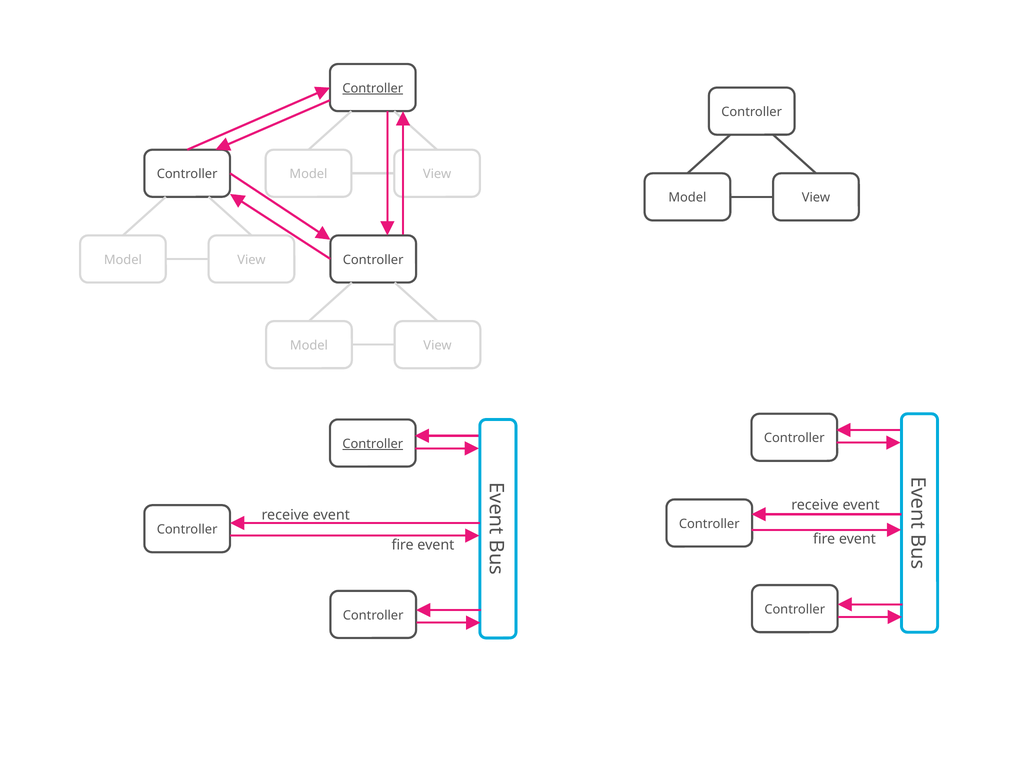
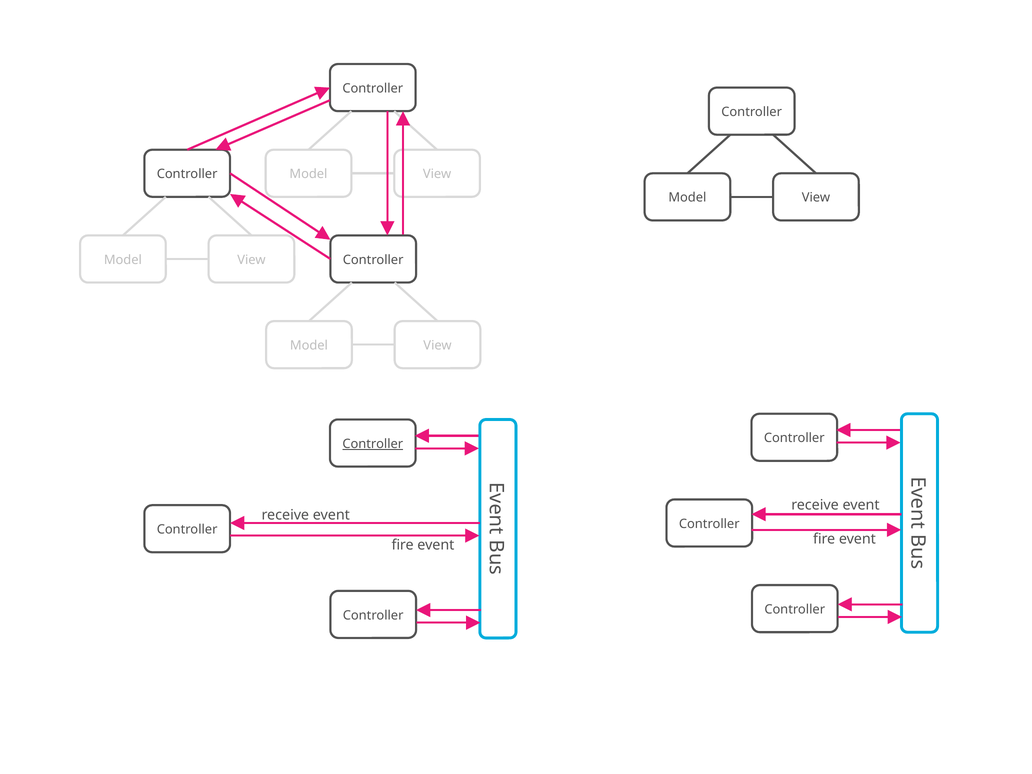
Controller at (373, 88) underline: present -> none
